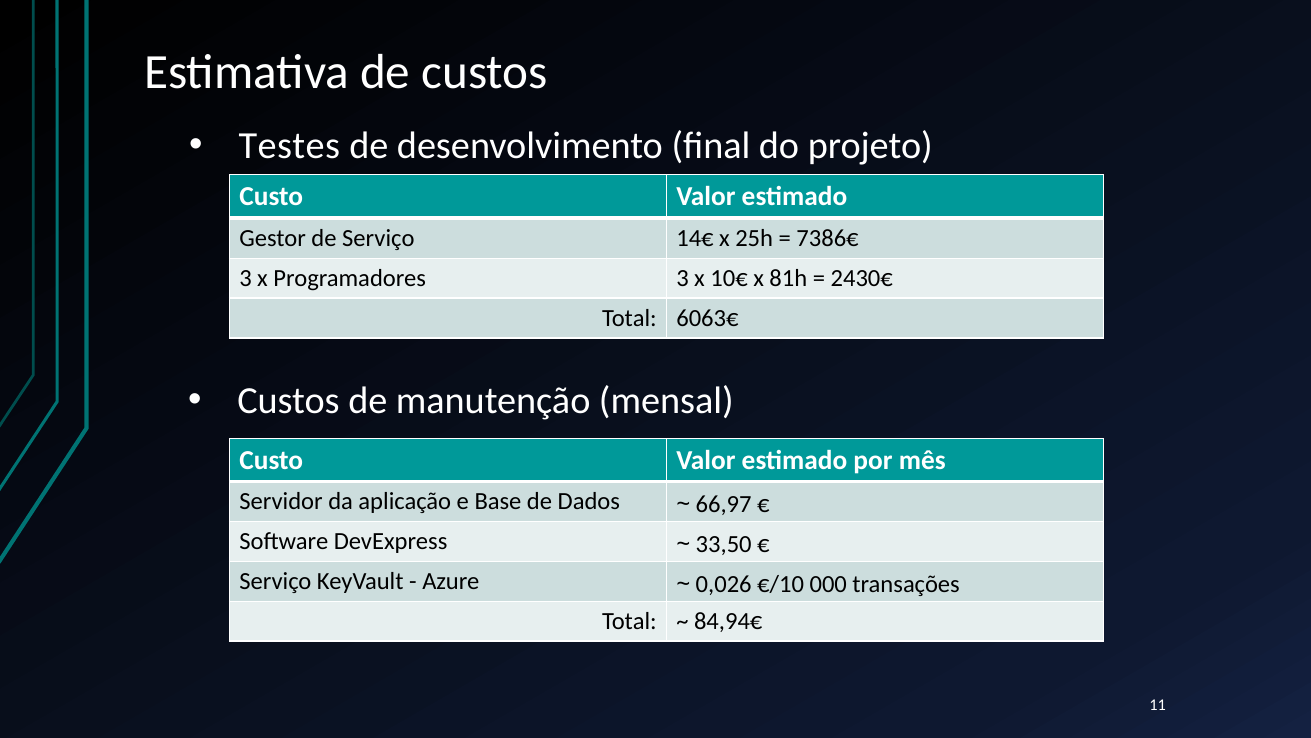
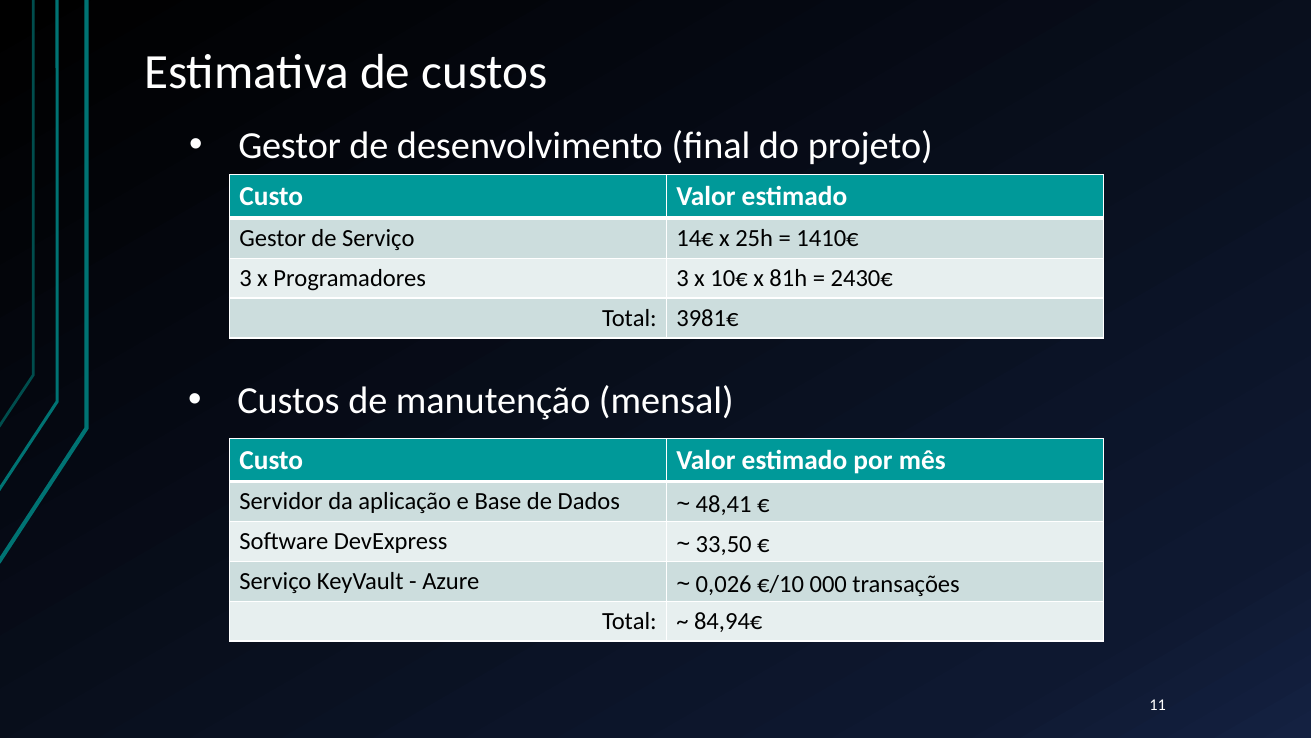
Testes at (289, 145): Testes -> Gestor
7386€: 7386€ -> 1410€
6063€: 6063€ -> 3981€
66,97: 66,97 -> 48,41
